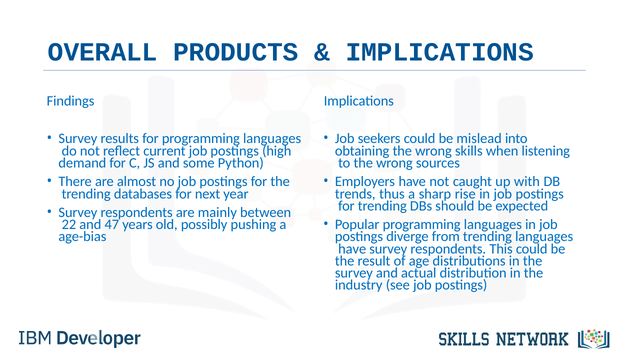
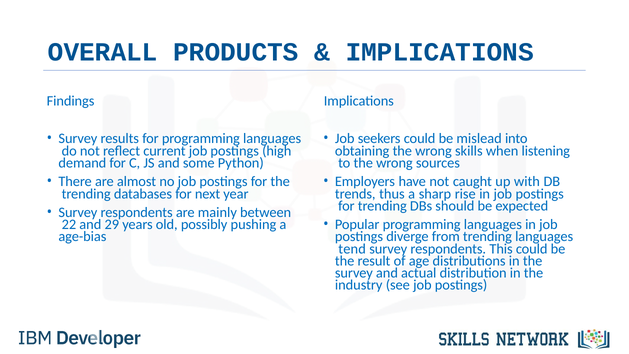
47: 47 -> 29
have at (352, 249): have -> tend
